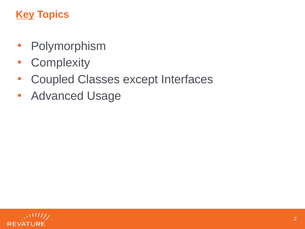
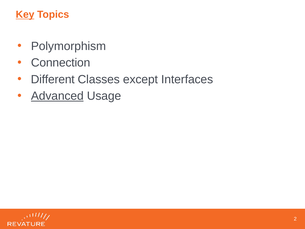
Complexity: Complexity -> Connection
Coupled: Coupled -> Different
Advanced underline: none -> present
